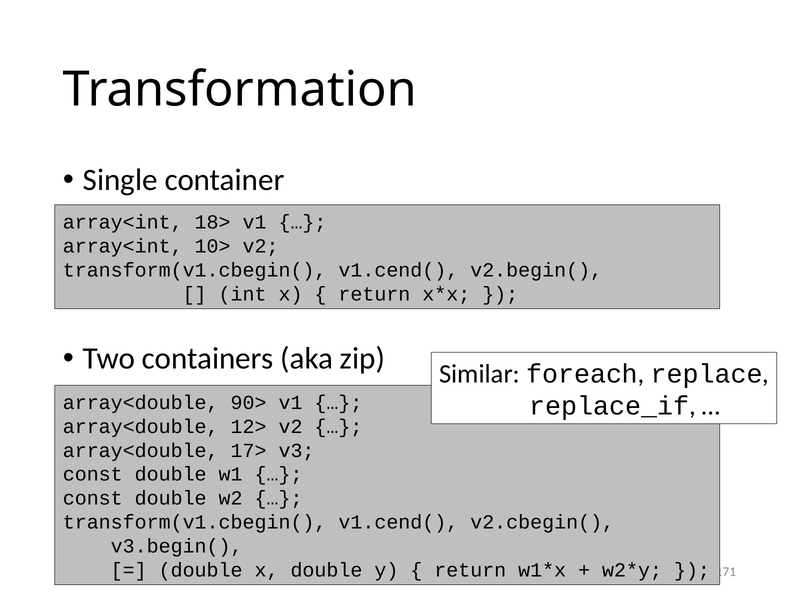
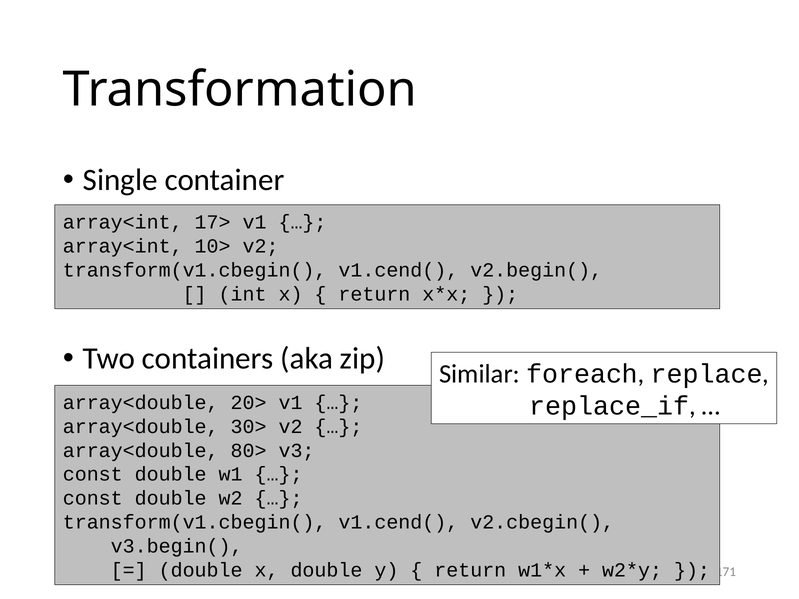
18>: 18> -> 17>
90>: 90> -> 20>
12>: 12> -> 30>
17>: 17> -> 80>
